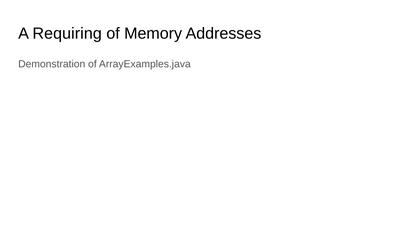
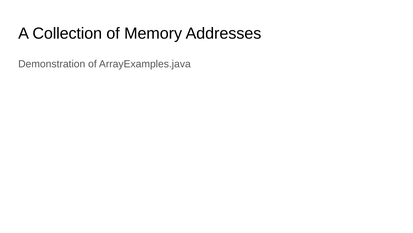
Requiring: Requiring -> Collection
